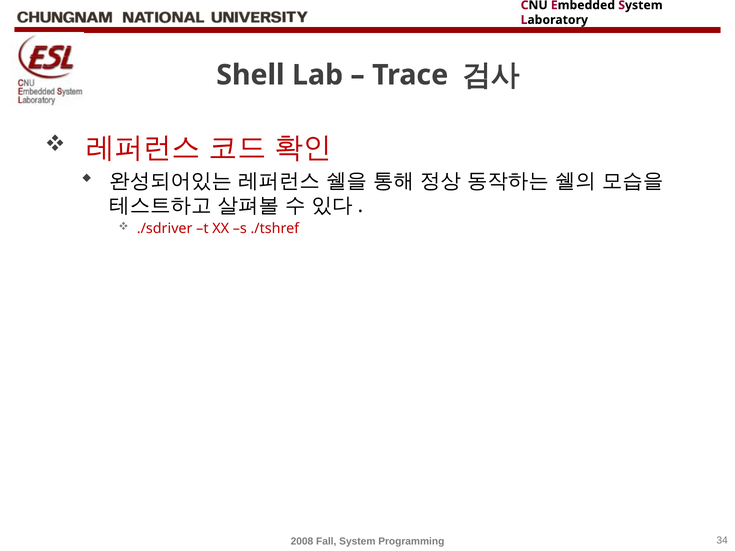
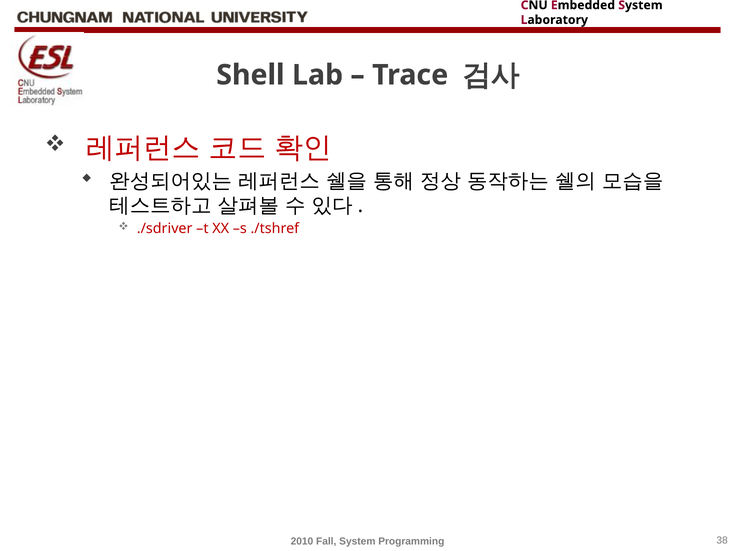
2008: 2008 -> 2010
34: 34 -> 38
